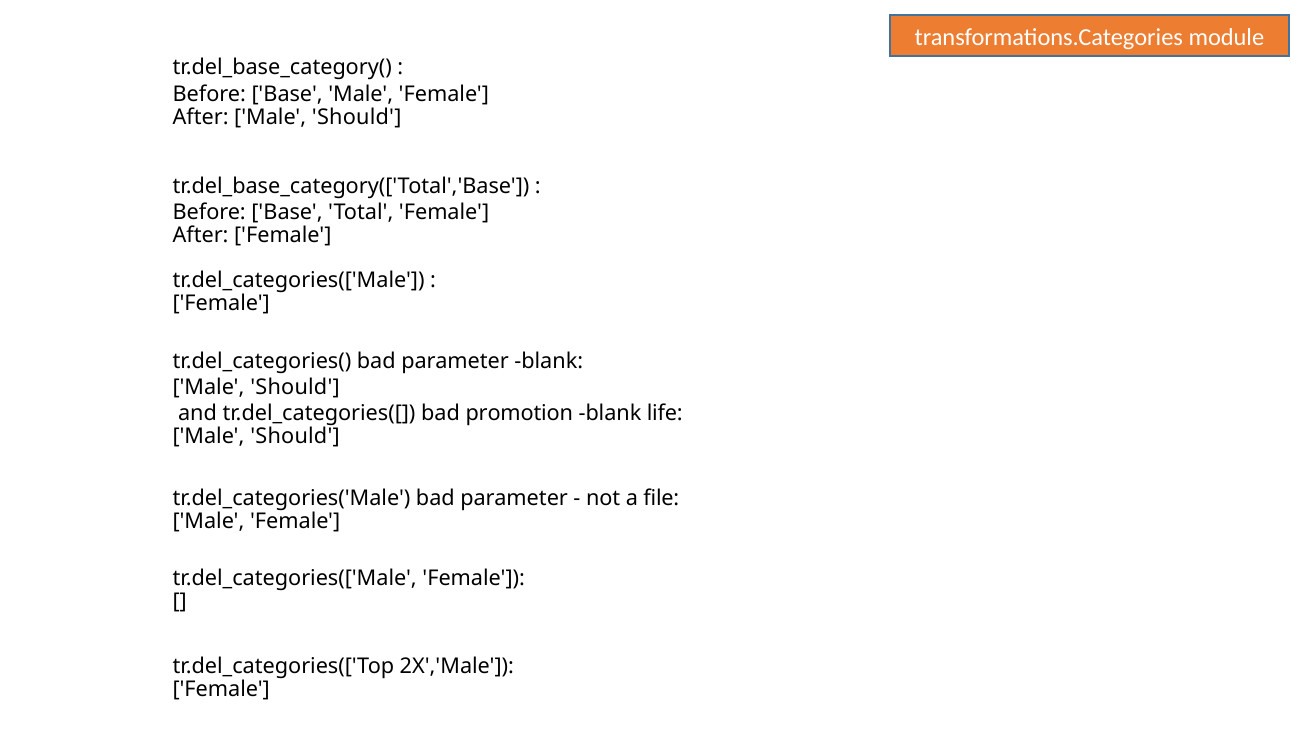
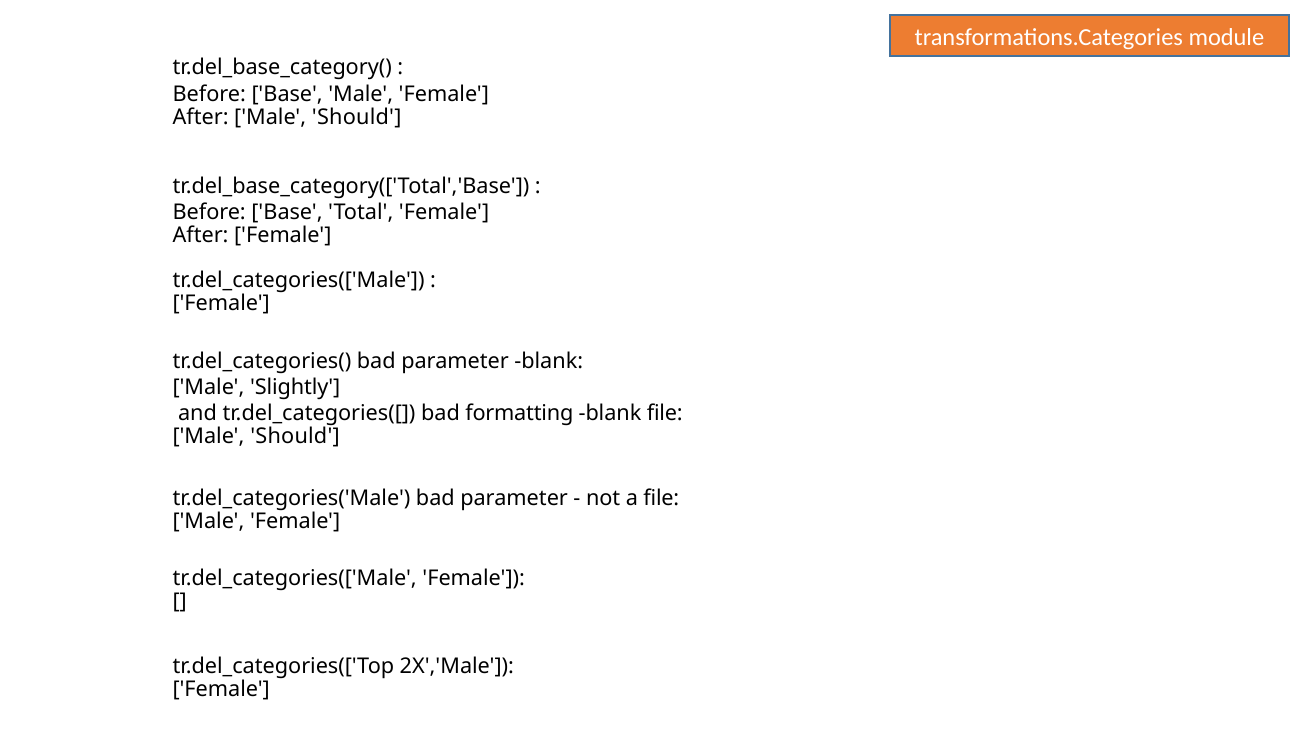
Should at (295, 387): Should -> Slightly
promotion: promotion -> formatting
blank life: life -> file
